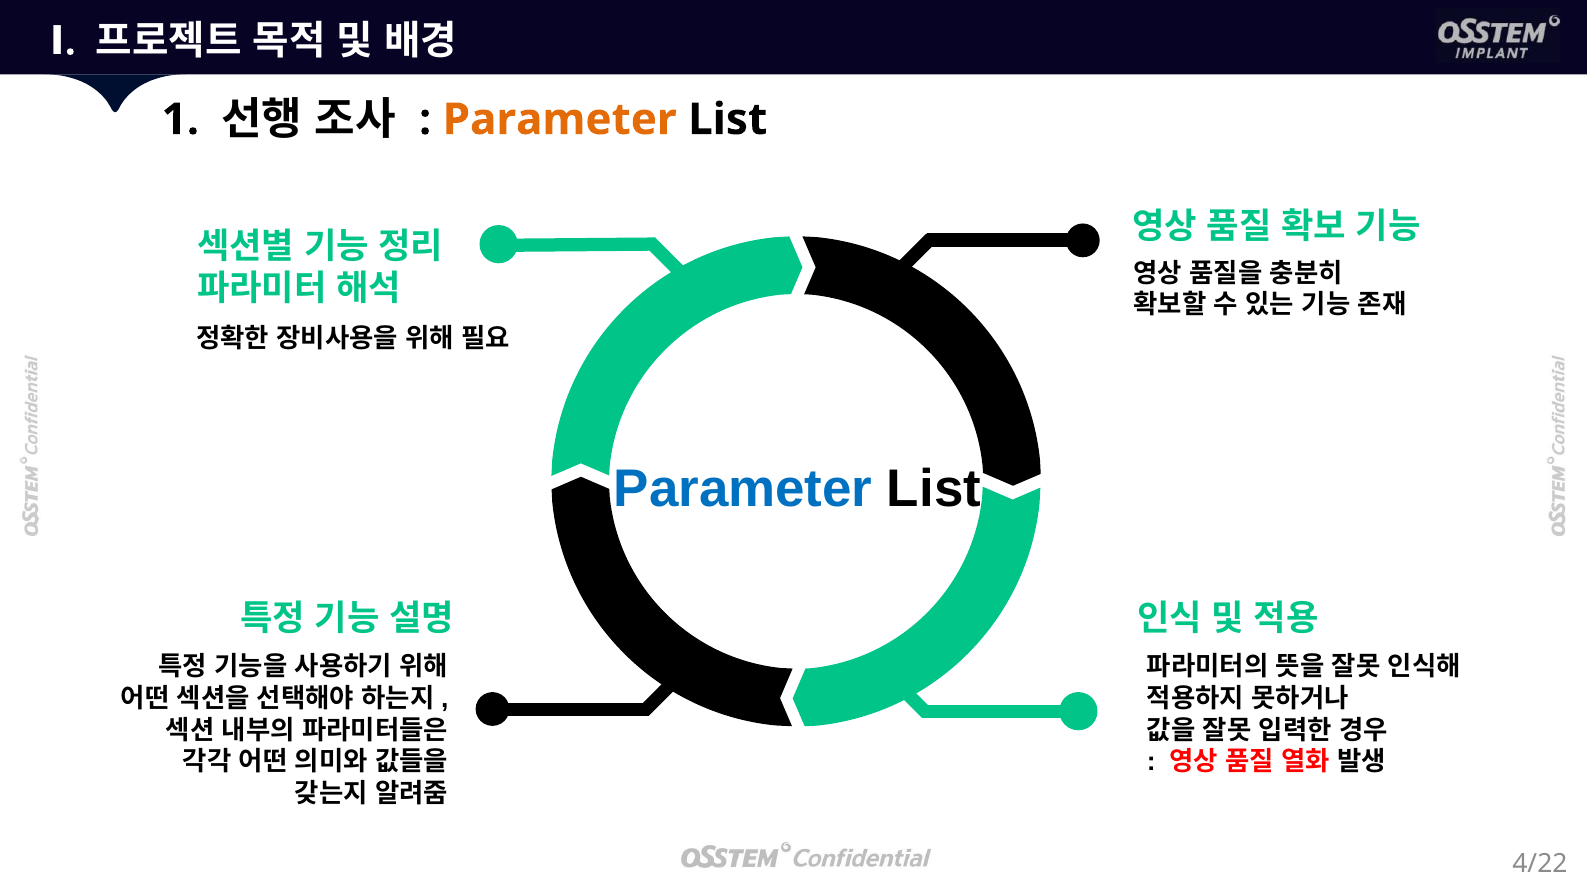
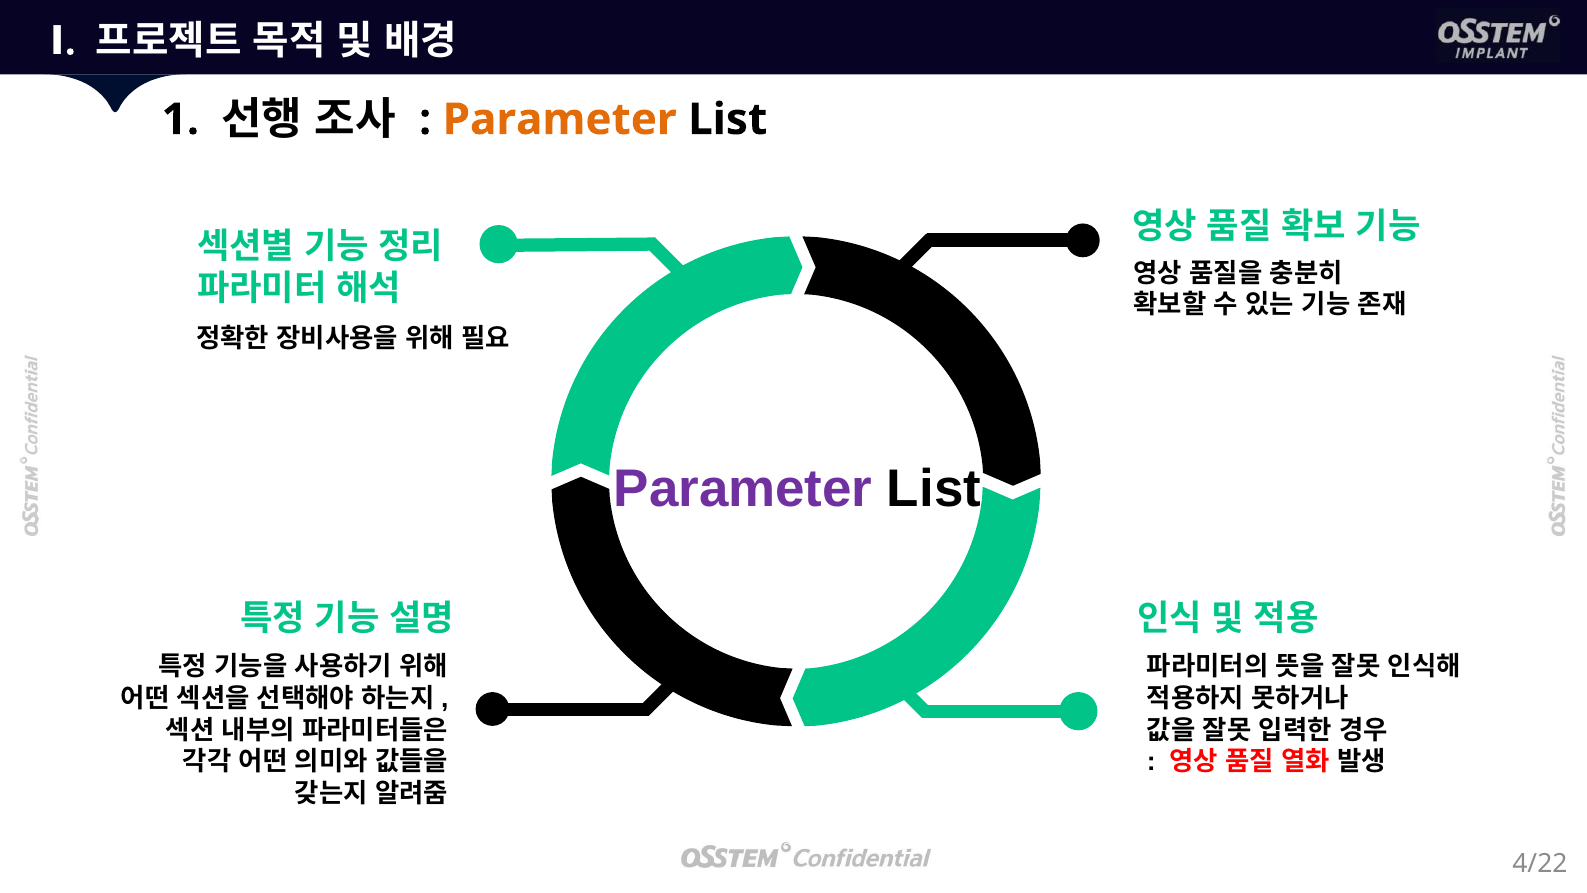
Parameter at (743, 488) colour: blue -> purple
